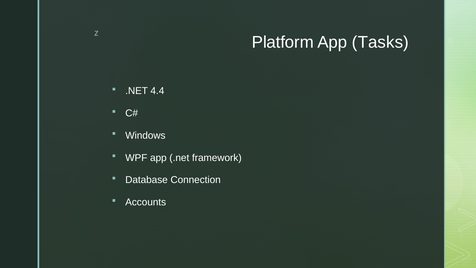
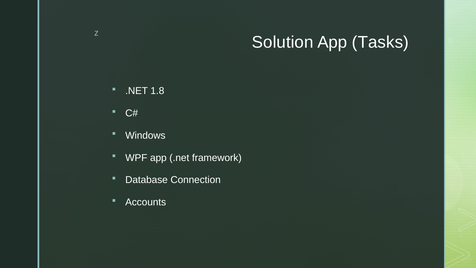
Platform: Platform -> Solution
4.4: 4.4 -> 1.8
